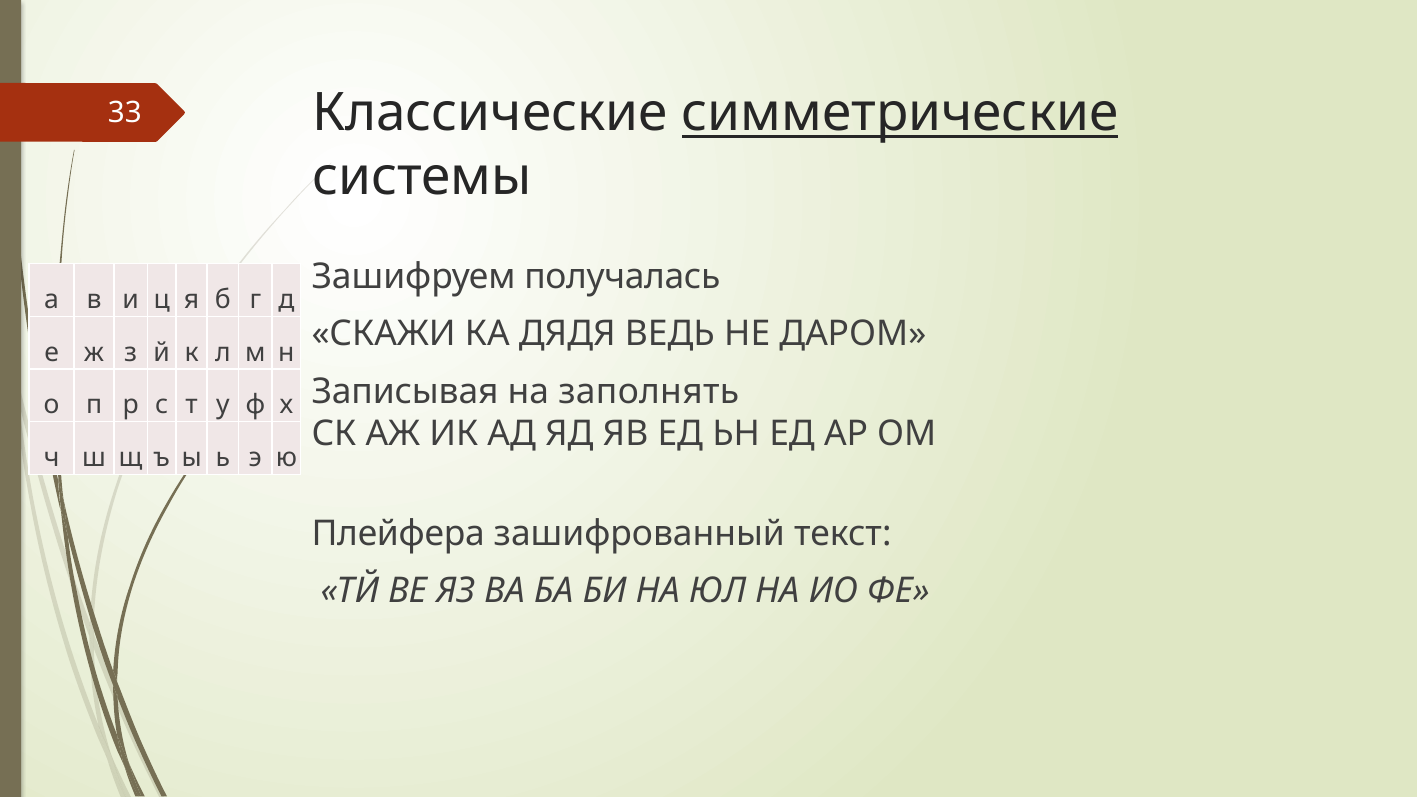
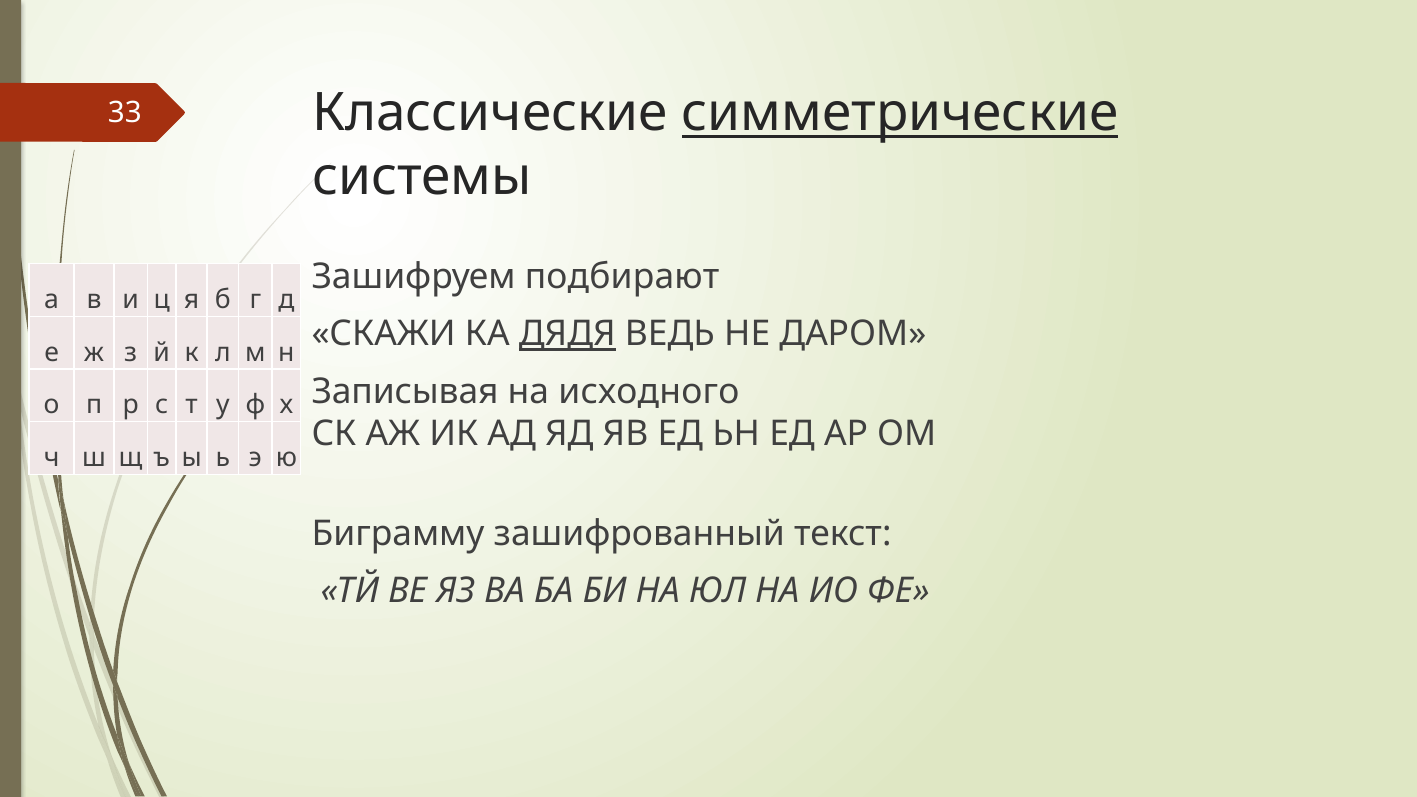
получалась: получалась -> подбирают
ДЯДЯ underline: none -> present
заполнять: заполнять -> исходного
Плейфера: Плейфера -> Биграмму
